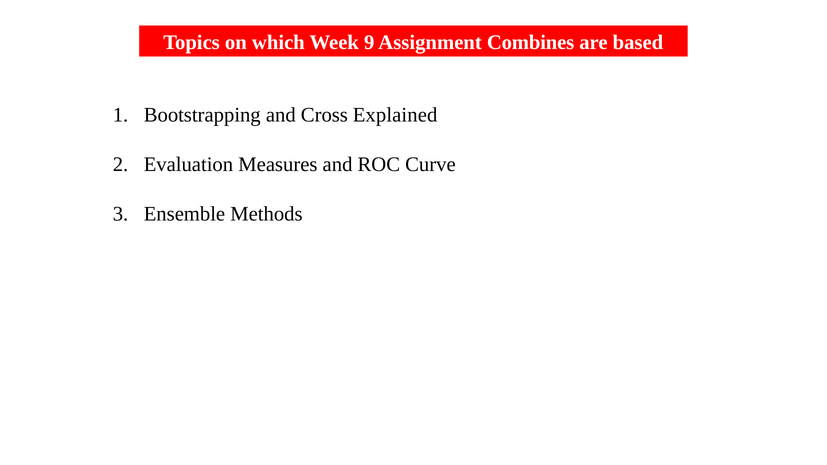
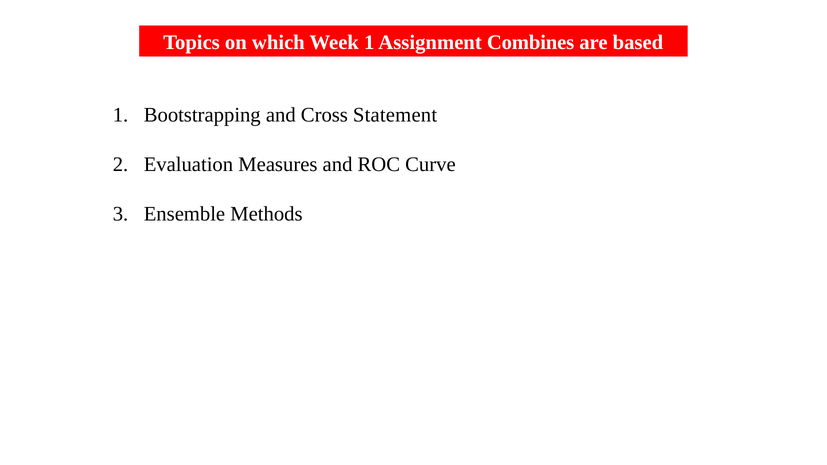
Week 9: 9 -> 1
Explained: Explained -> Statement
